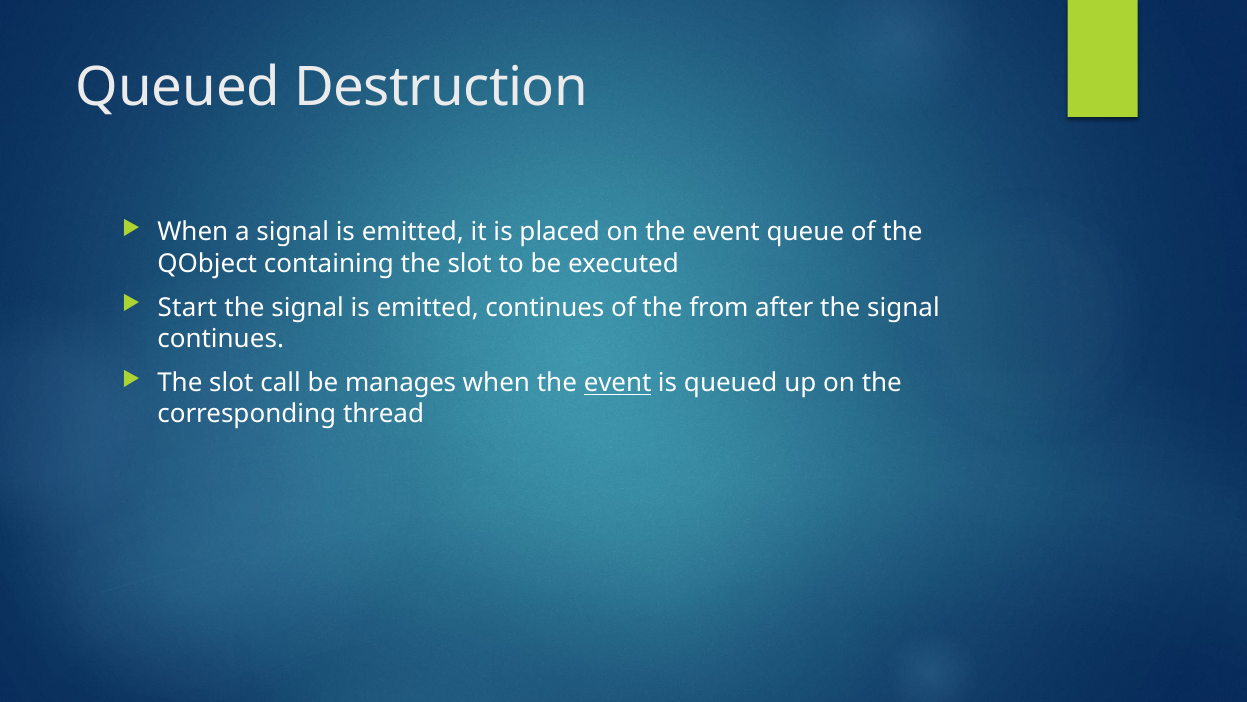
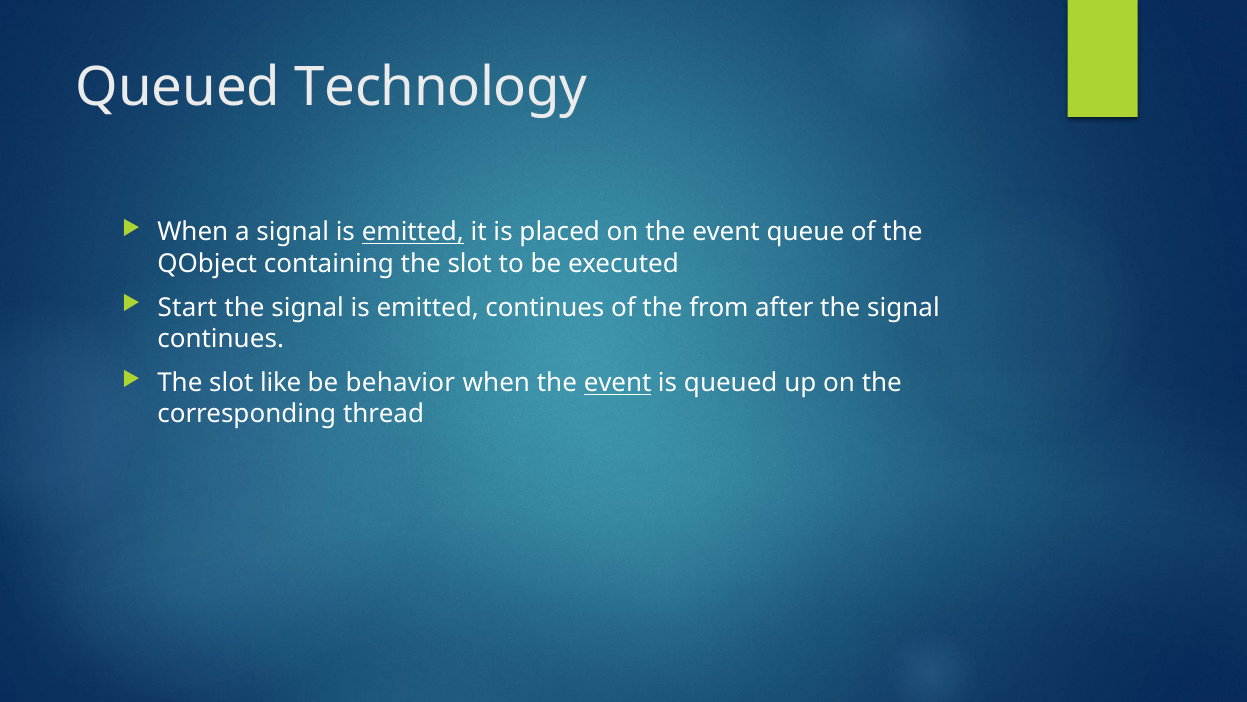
Destruction: Destruction -> Technology
emitted at (413, 232) underline: none -> present
call: call -> like
manages: manages -> behavior
